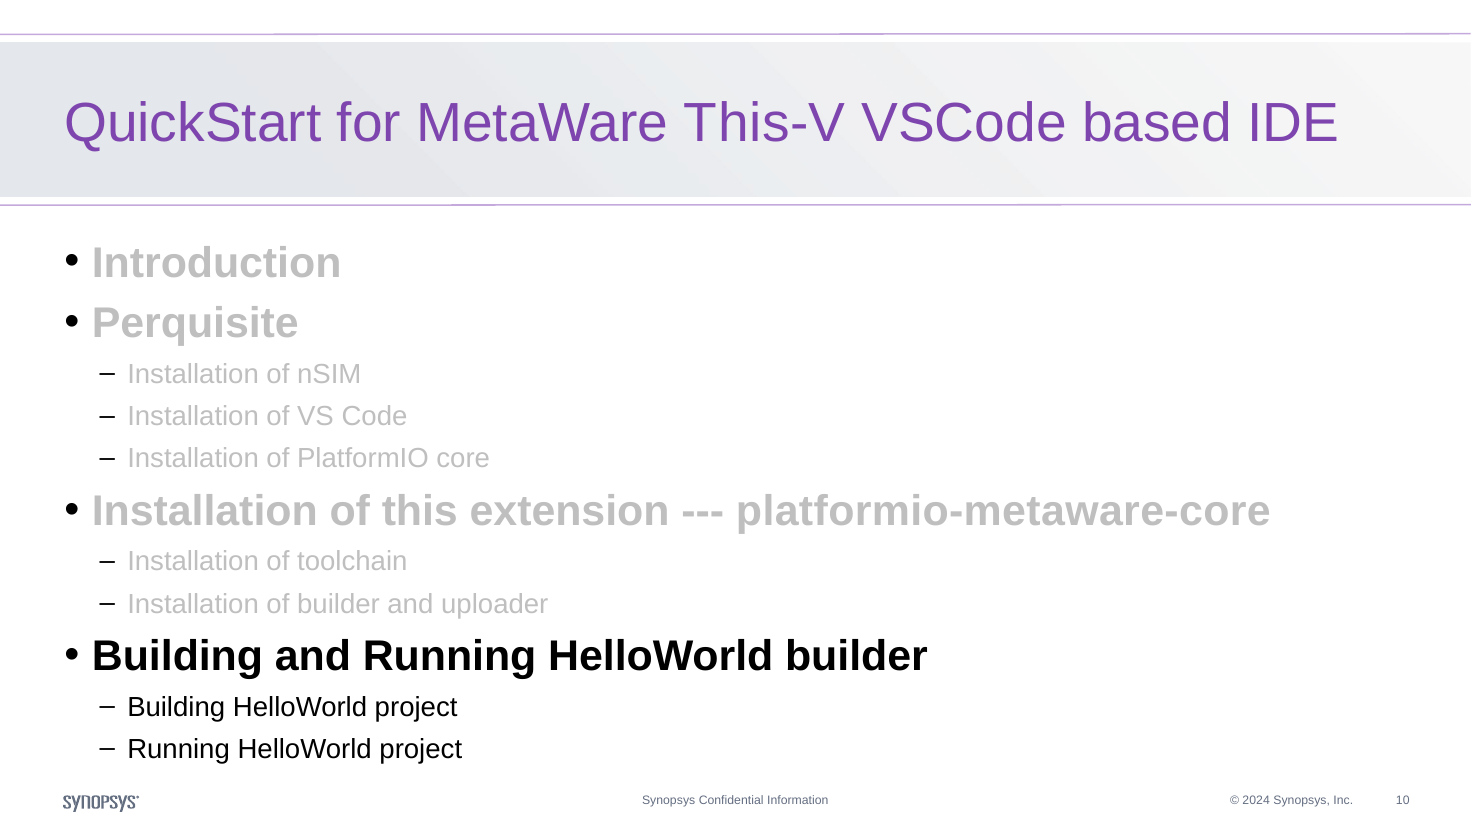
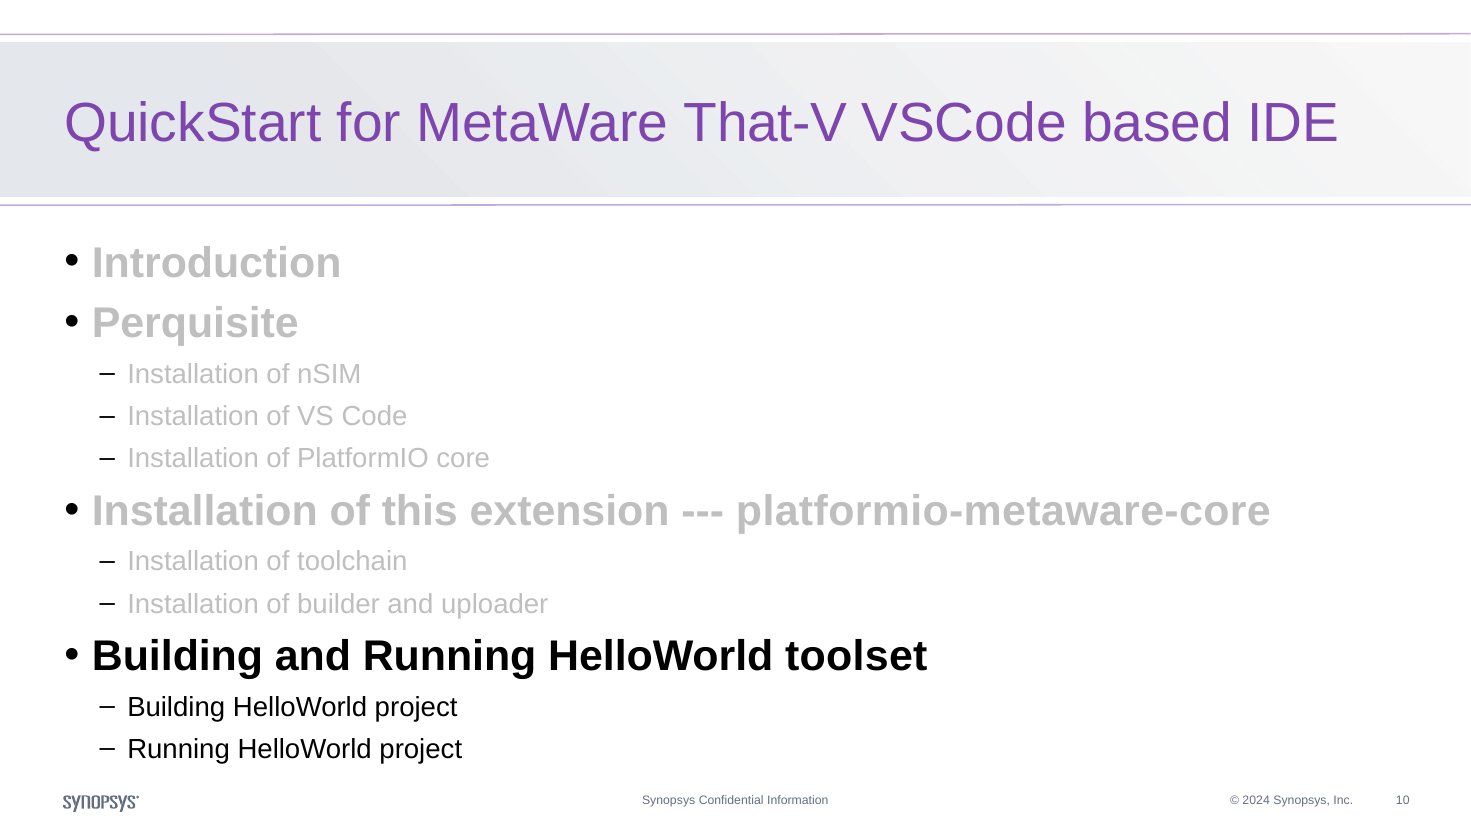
This-V: This-V -> That-V
HelloWorld builder: builder -> toolset
